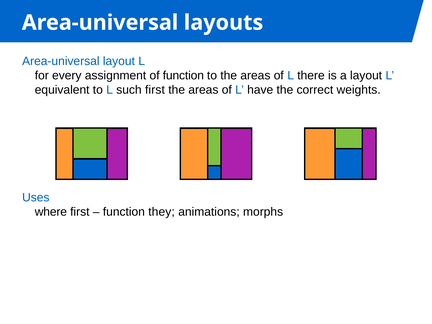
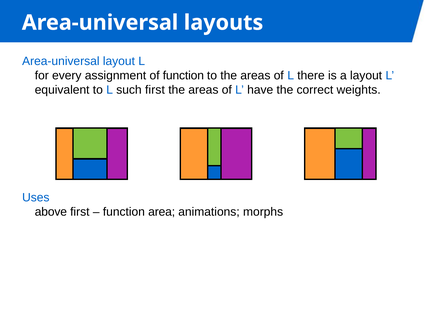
where: where -> above
they: they -> area
